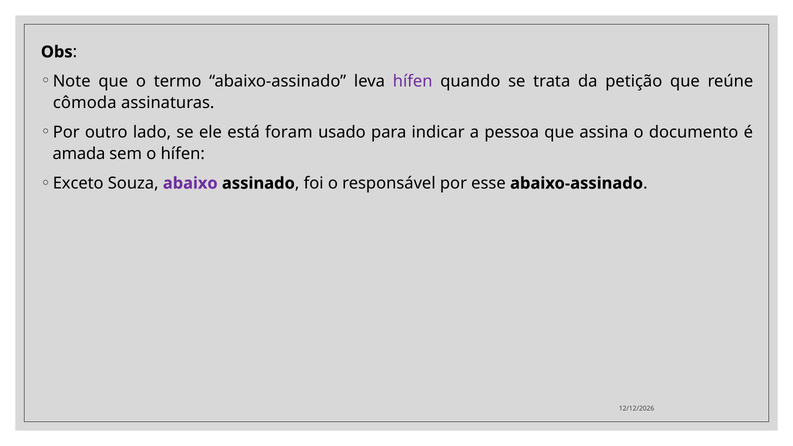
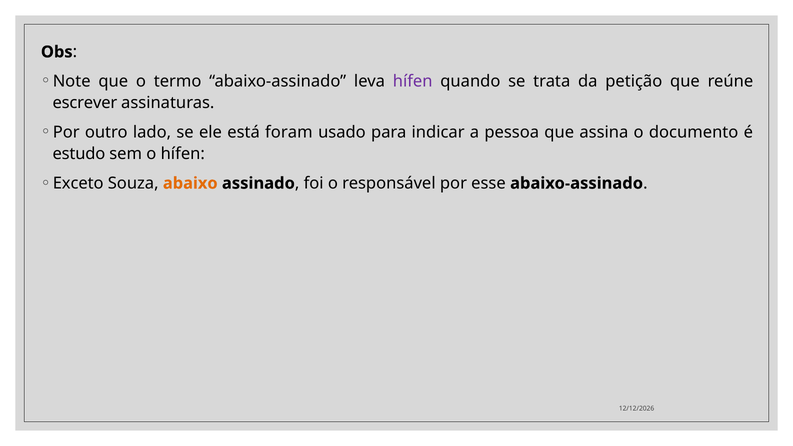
cômoda: cômoda -> escrever
amada: amada -> estudo
abaixo colour: purple -> orange
